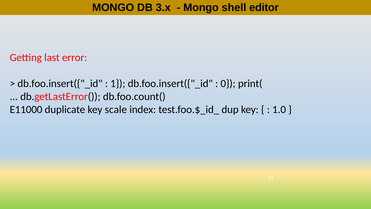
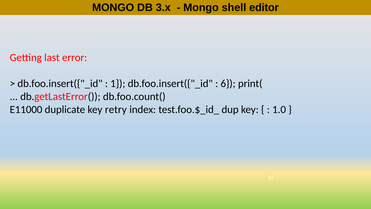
0: 0 -> 6
scale: scale -> retry
